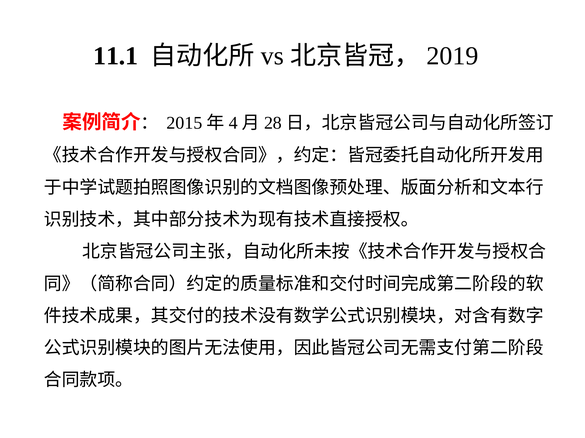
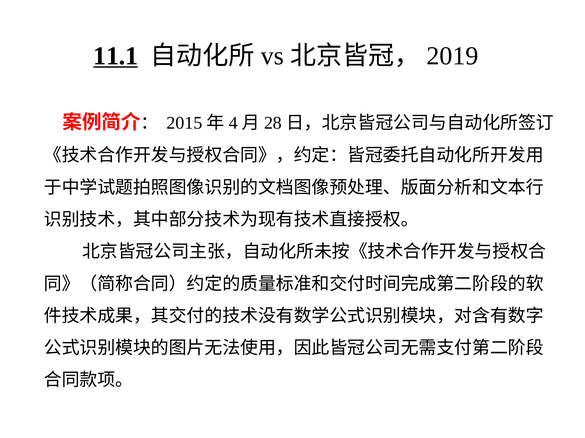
11.1 underline: none -> present
